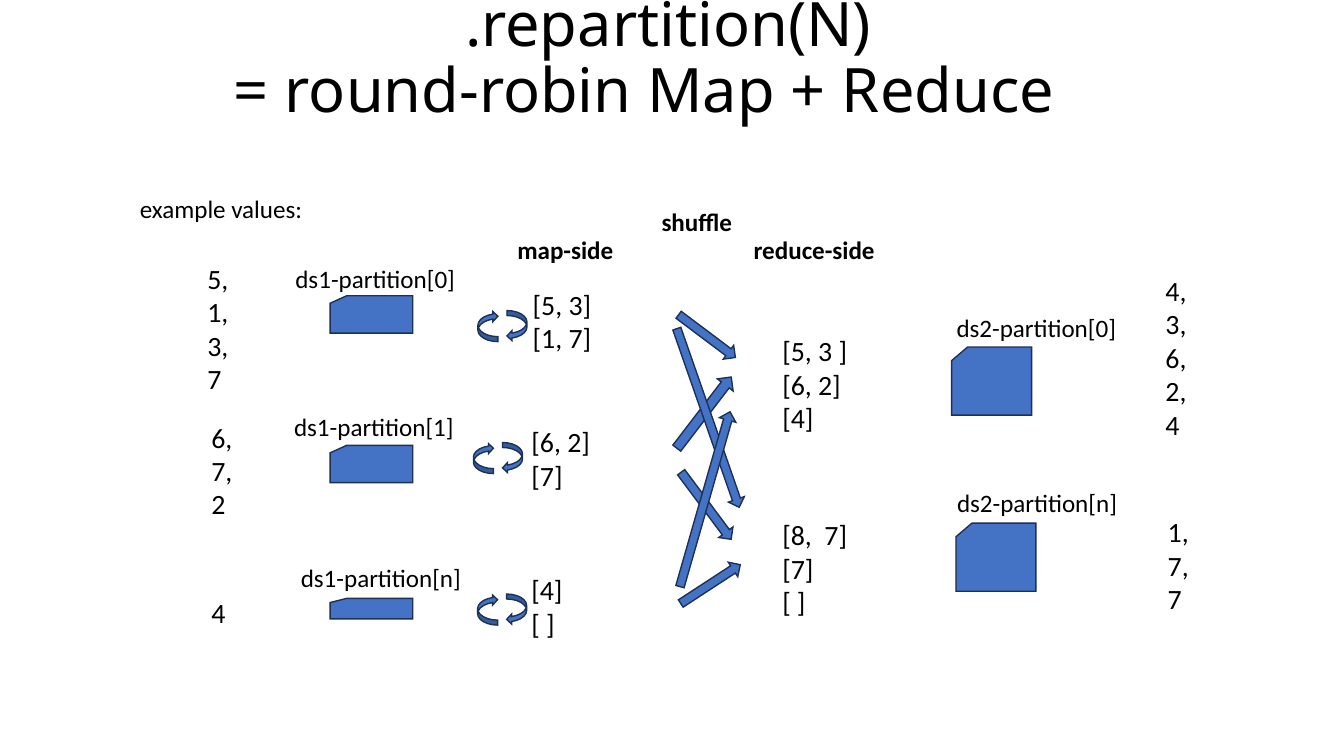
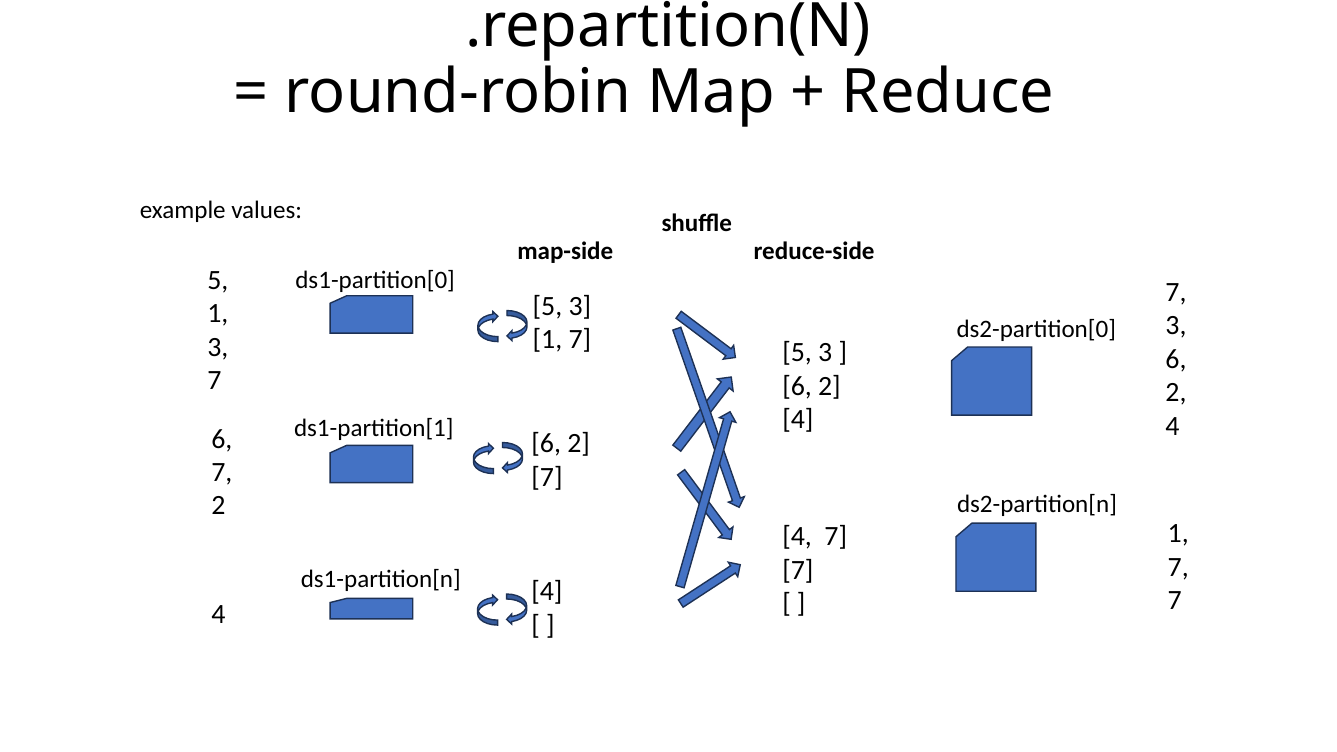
4 at (1176, 292): 4 -> 7
8 at (797, 537): 8 -> 4
